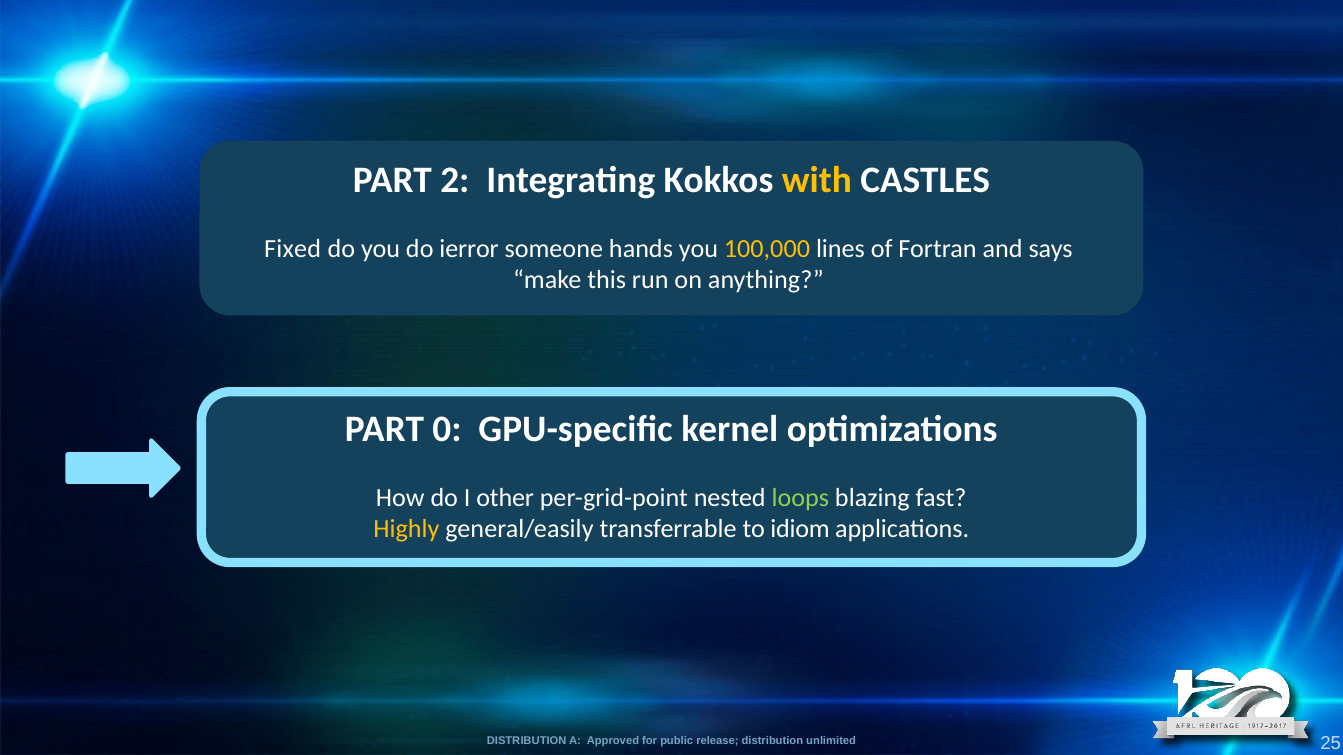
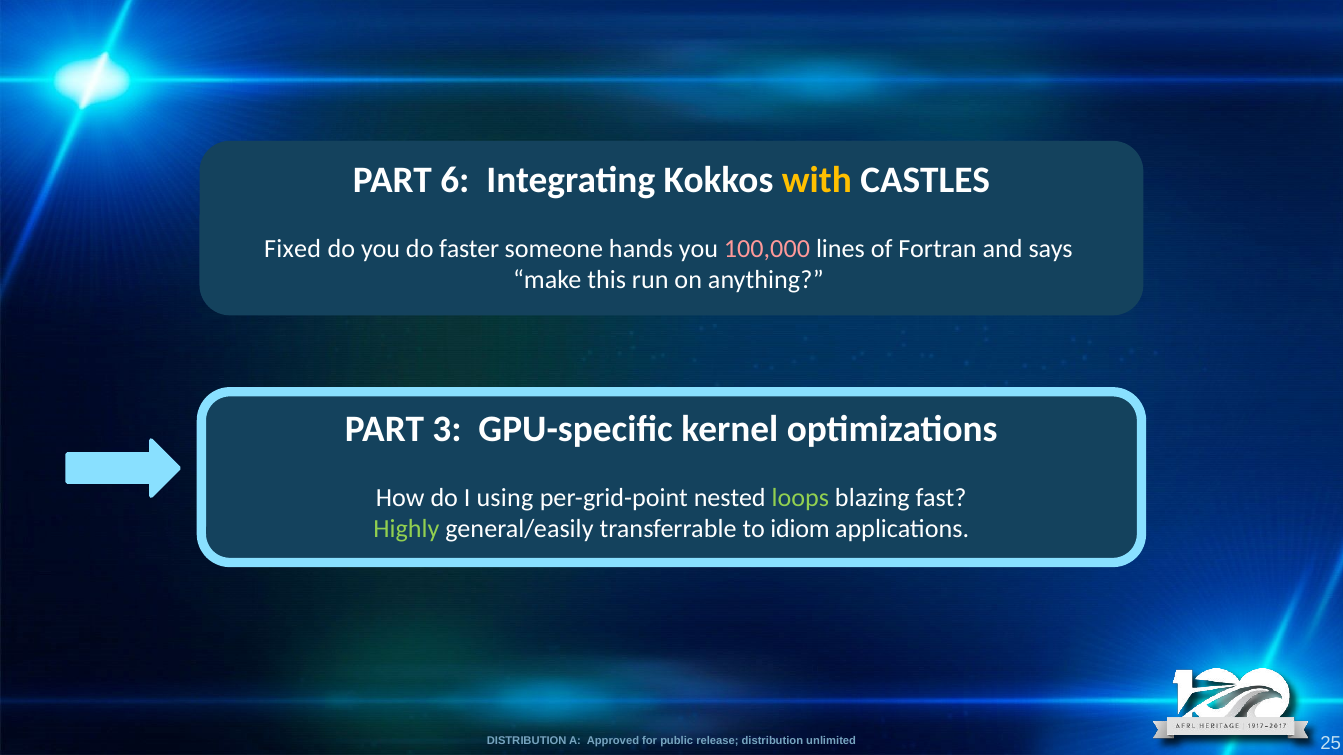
2: 2 -> 6
ierror: ierror -> faster
100,000 colour: yellow -> pink
0: 0 -> 3
other: other -> using
Highly colour: yellow -> light green
